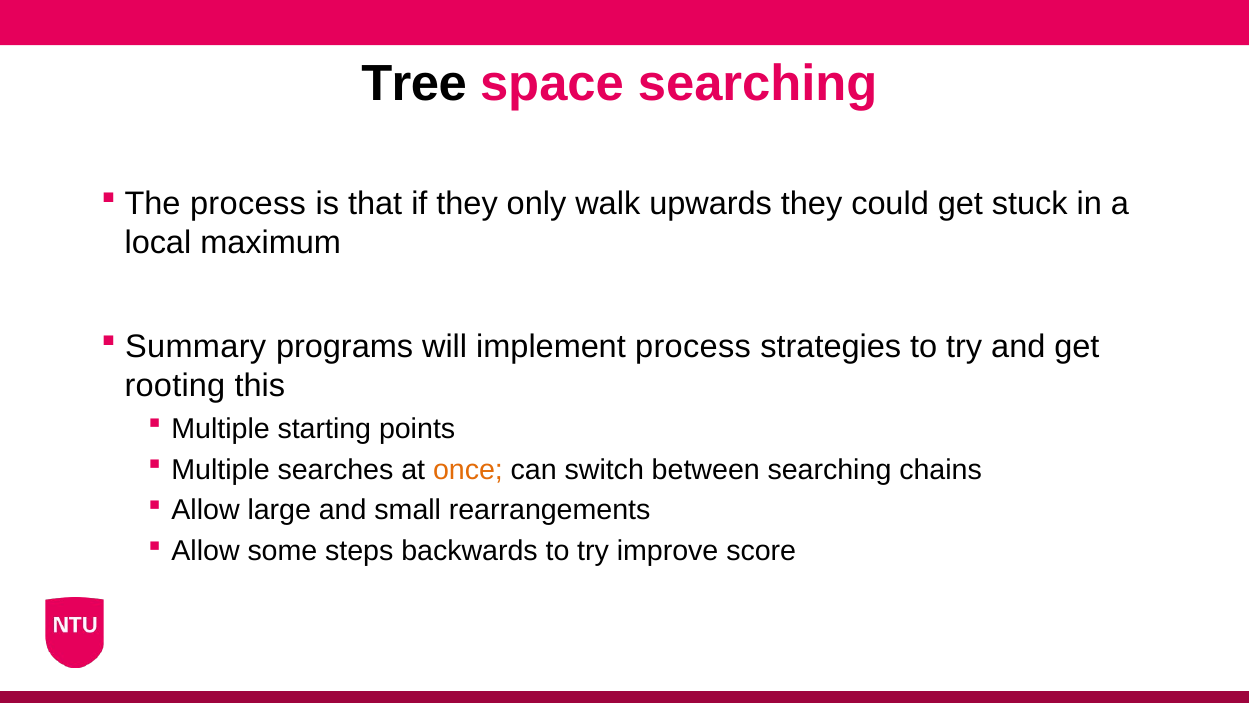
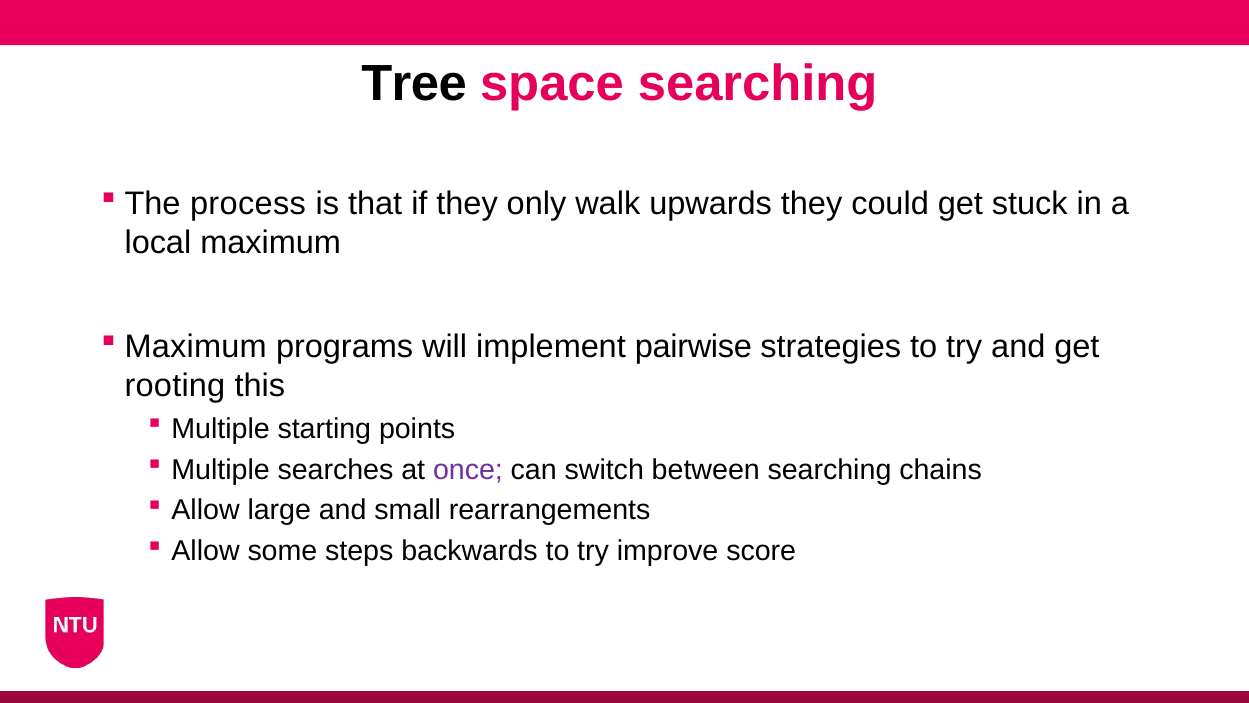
Summary at (196, 347): Summary -> Maximum
implement process: process -> pairwise
once colour: orange -> purple
